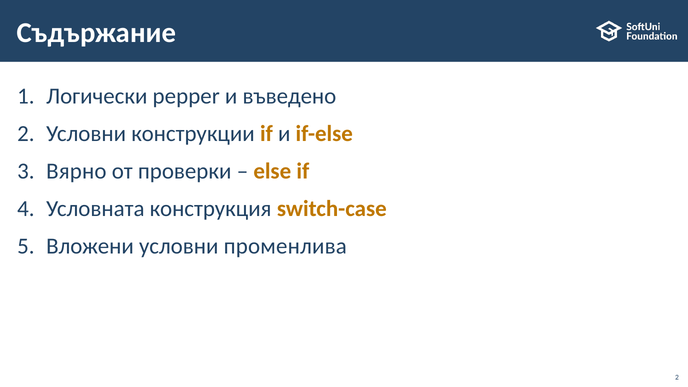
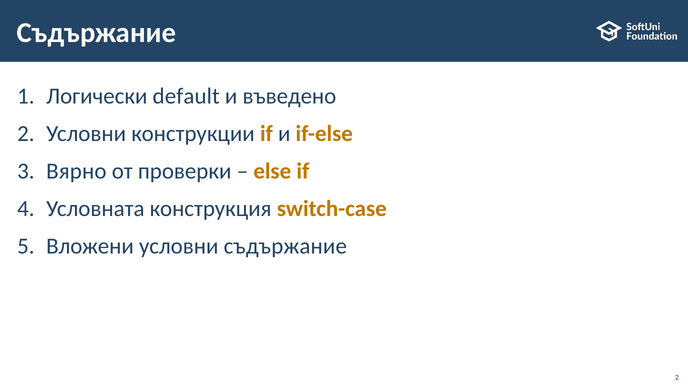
pepper: pepper -> default
условни променлива: променлива -> съдържание
